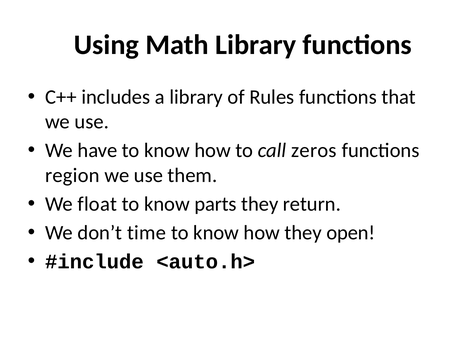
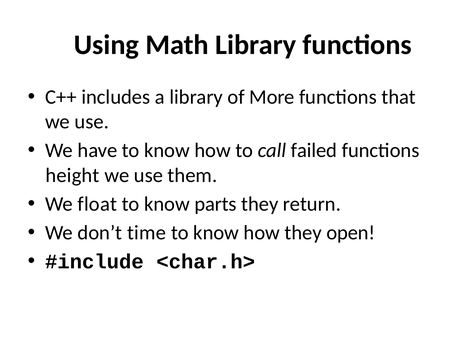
Rules: Rules -> More
zeros: zeros -> failed
region: region -> height
<auto.h>: <auto.h> -> <char.h>
